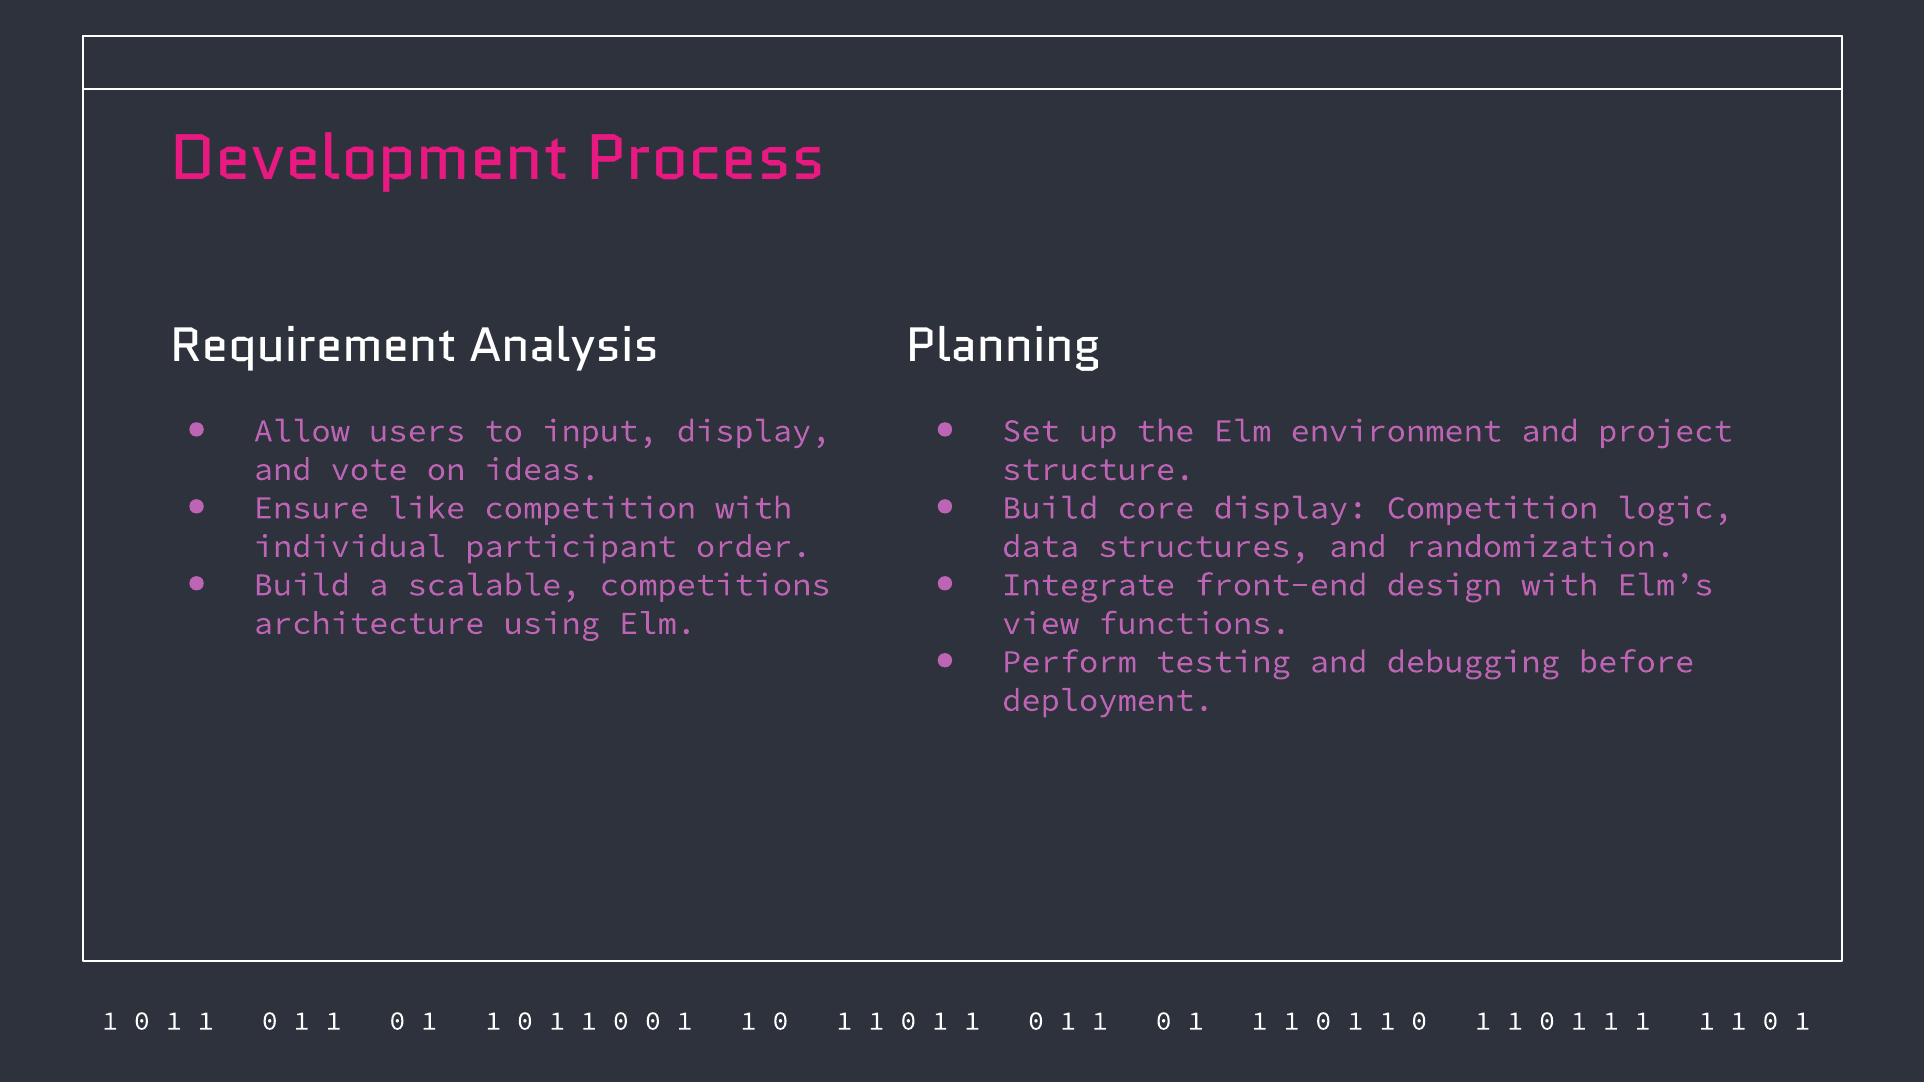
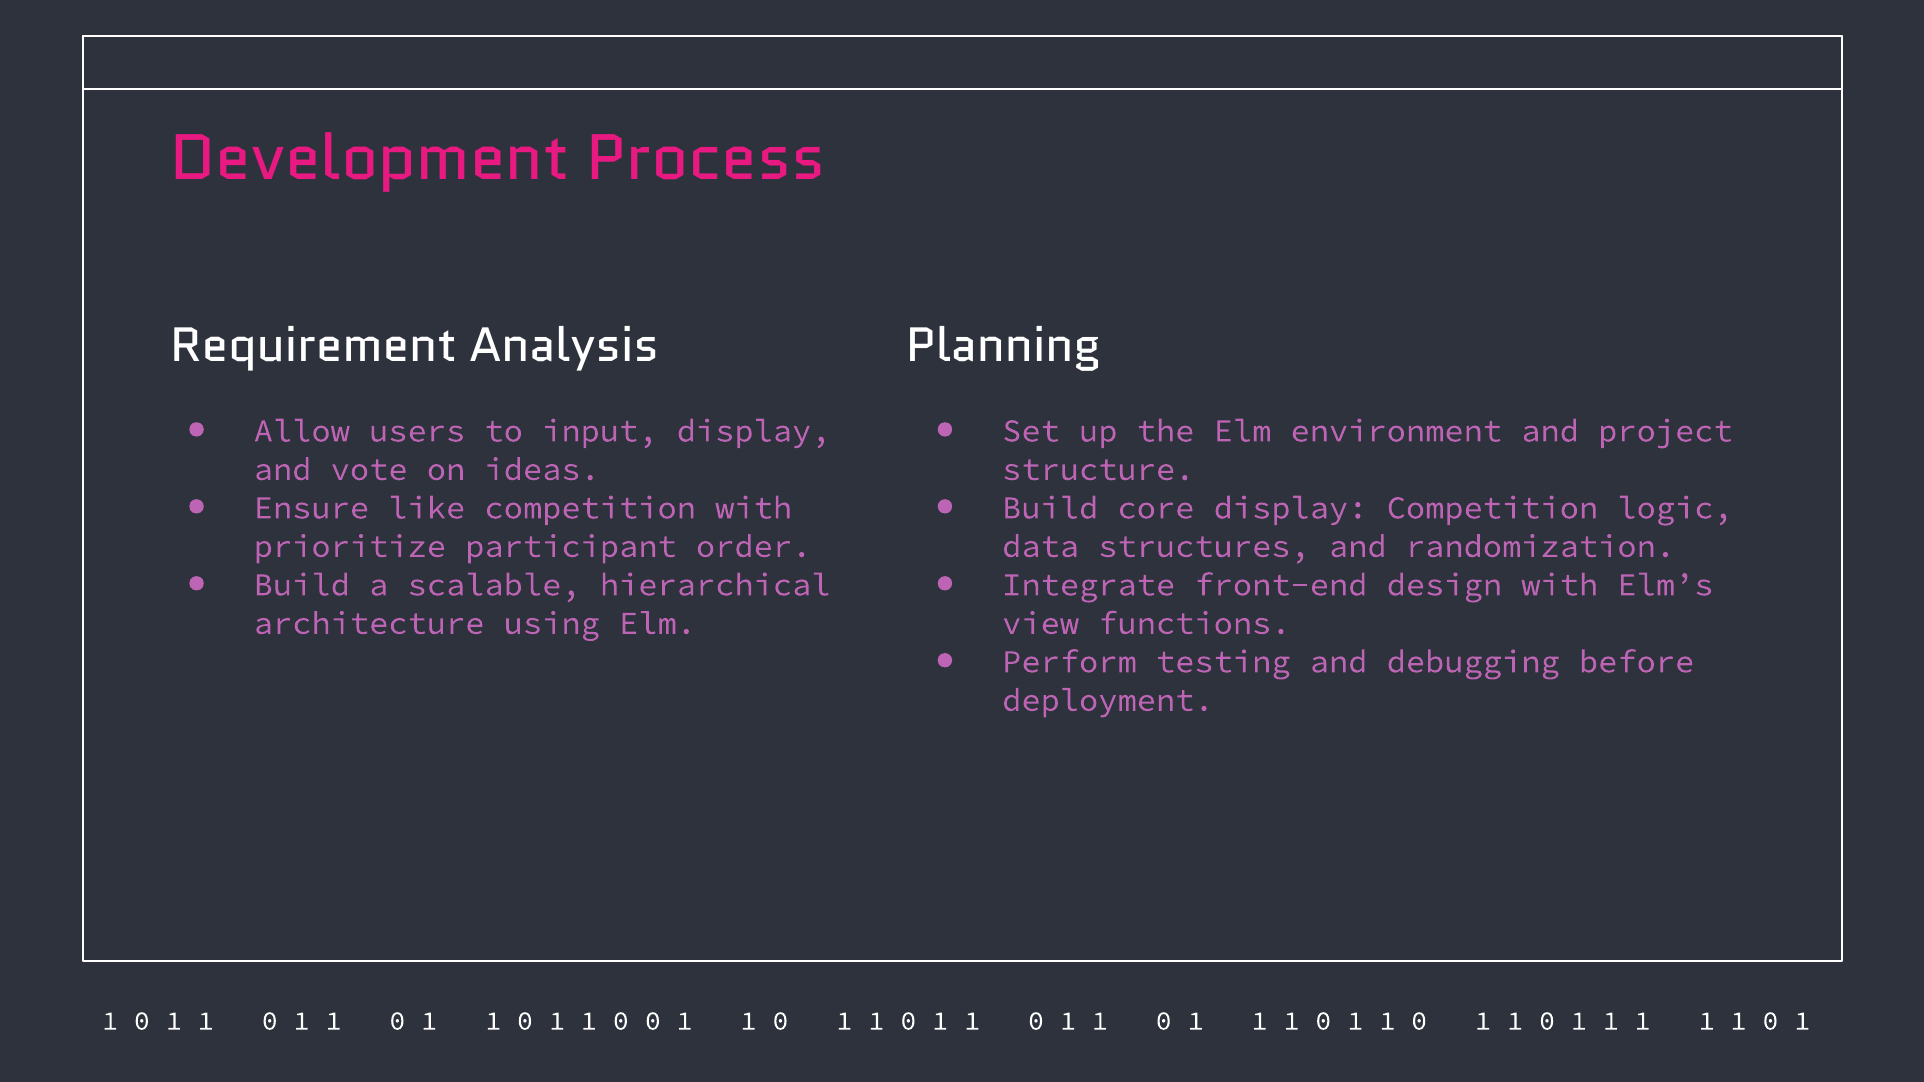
individual: individual -> prioritize
competitions: competitions -> hierarchical
